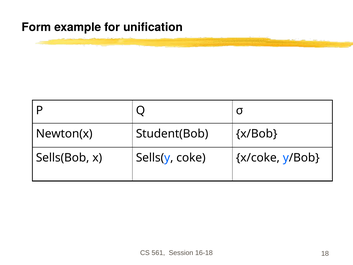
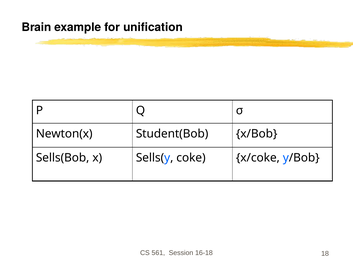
Form: Form -> Brain
